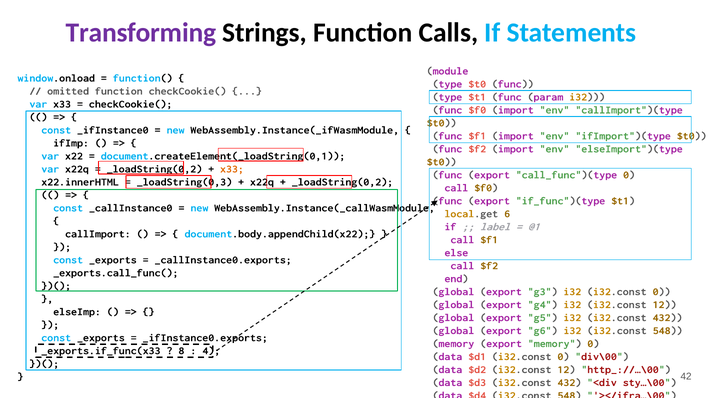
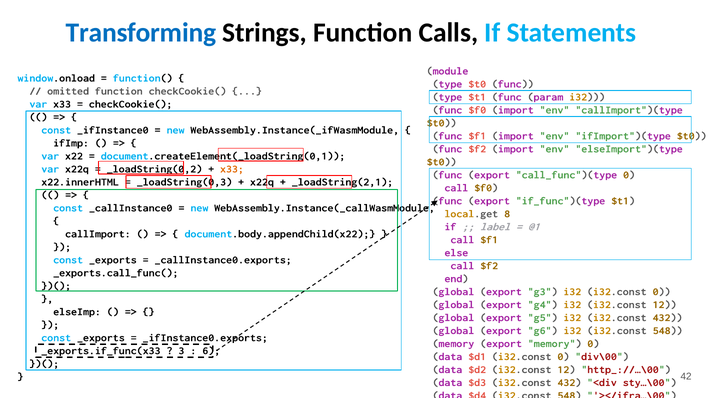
Transforming colour: purple -> blue
_loadString(0,2 at (342, 182): _loadString(0,2 -> _loadString(2,1
6: 6 -> 8
8: 8 -> 3
4: 4 -> 6
